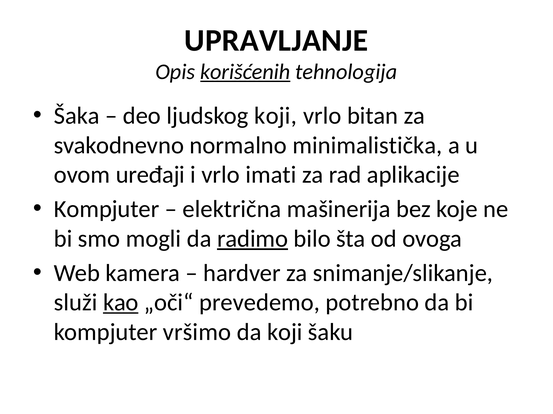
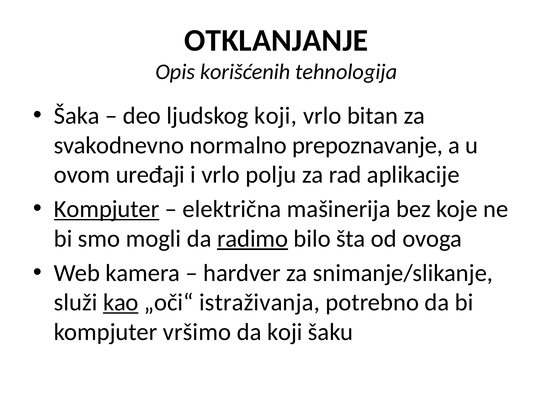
UPRAVLJANJE: UPRAVLJANJE -> OTKLANJANJE
korišćenih underline: present -> none
minimalistička: minimalistička -> prepoznavanje
imati: imati -> polju
Kompjuter at (107, 210) underline: none -> present
prevedemo: prevedemo -> istraživanja
